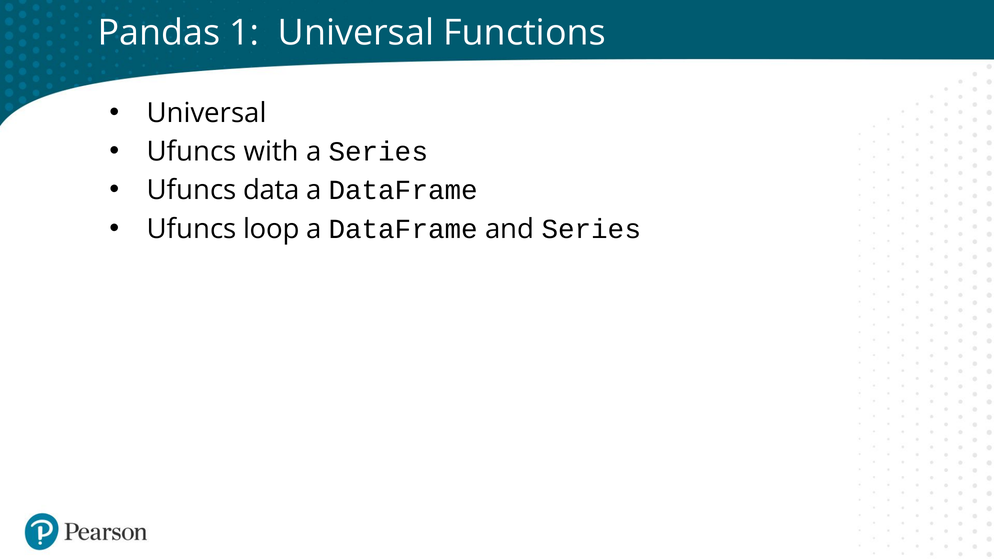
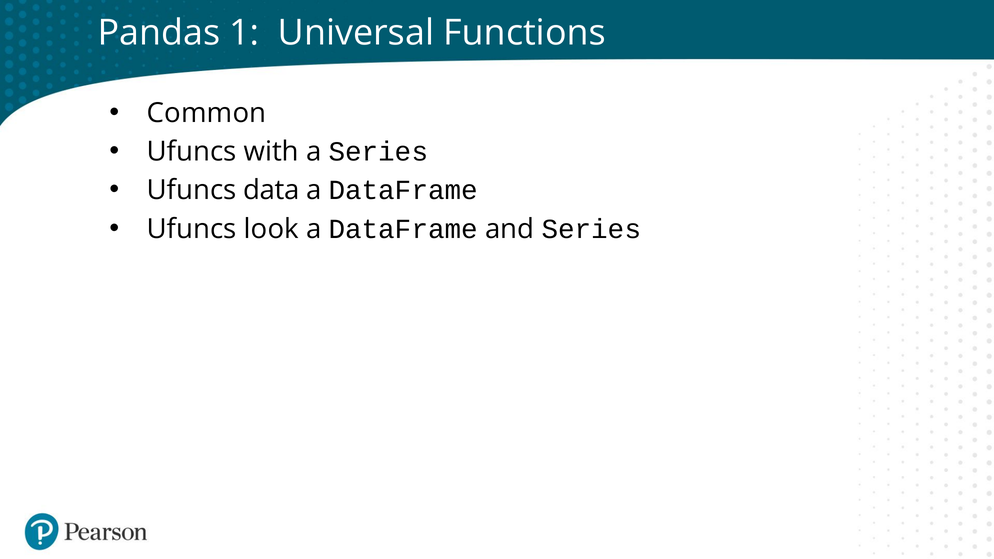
Universal at (207, 113): Universal -> Common
loop: loop -> look
